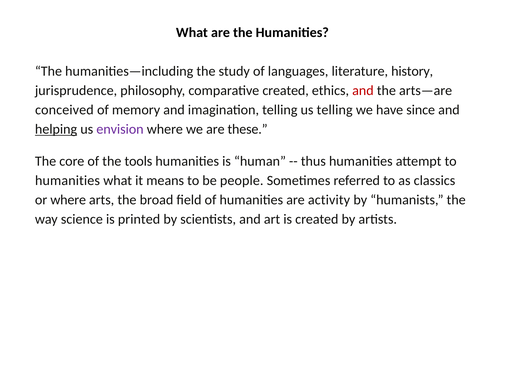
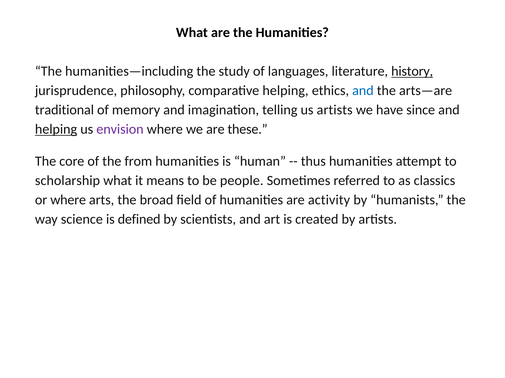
history underline: none -> present
comparative created: created -> helping
and at (363, 91) colour: red -> blue
conceived: conceived -> traditional
us telling: telling -> artists
tools: tools -> from
humanities at (67, 181): humanities -> scholarship
printed: printed -> defined
